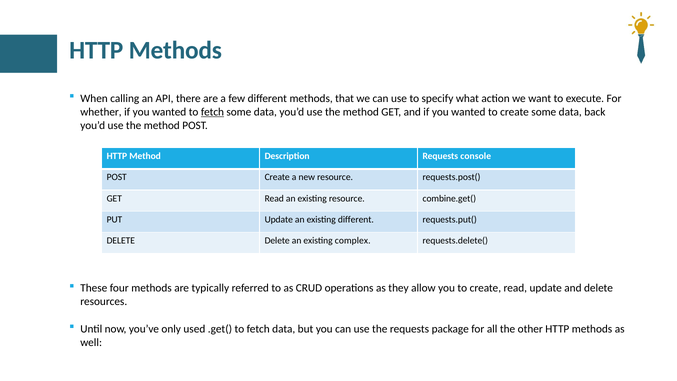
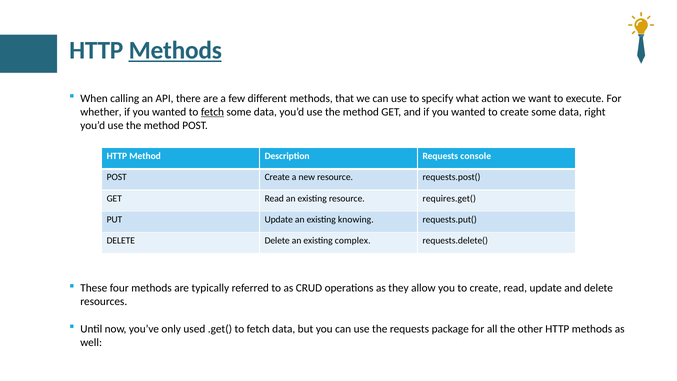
Methods at (175, 50) underline: none -> present
back: back -> right
combine.get(: combine.get( -> requires.get(
existing different: different -> knowing
